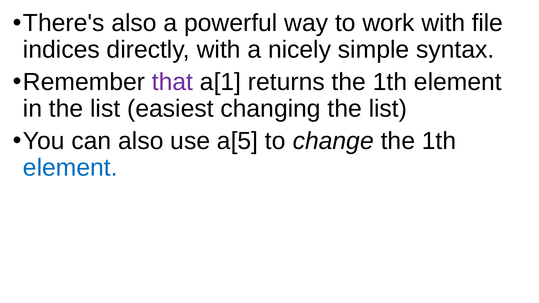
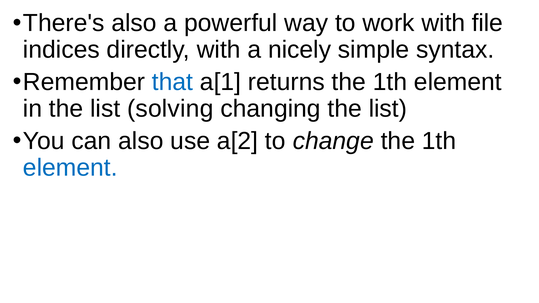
that colour: purple -> blue
easiest: easiest -> solving
a[5: a[5 -> a[2
